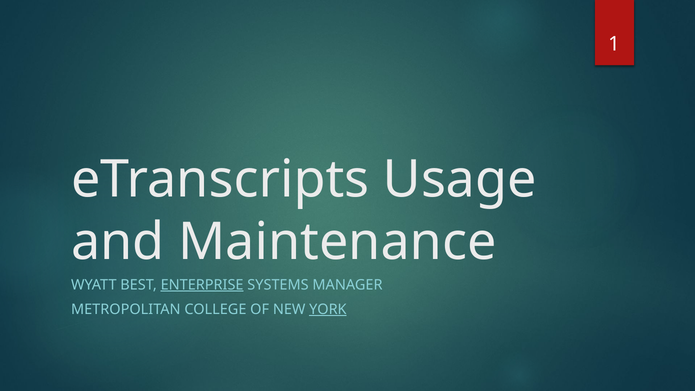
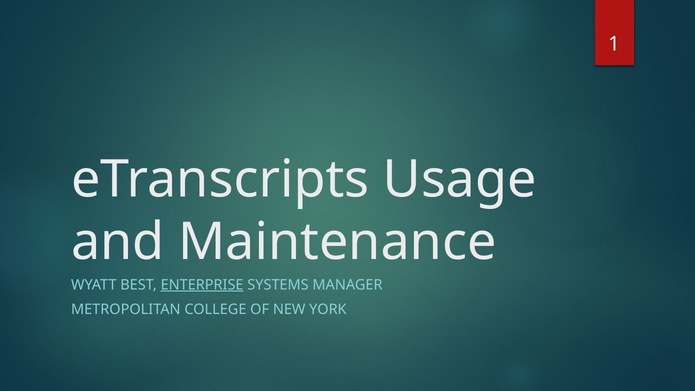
YORK underline: present -> none
